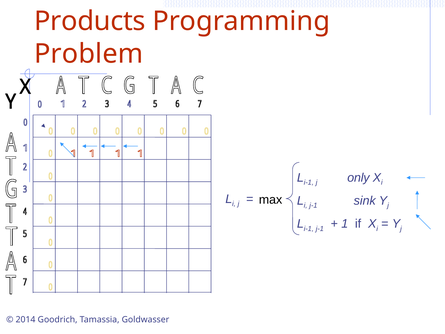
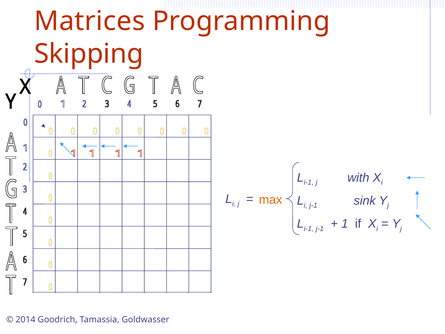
Products: Products -> Matrices
Problem: Problem -> Skipping
only: only -> with
max colour: black -> orange
